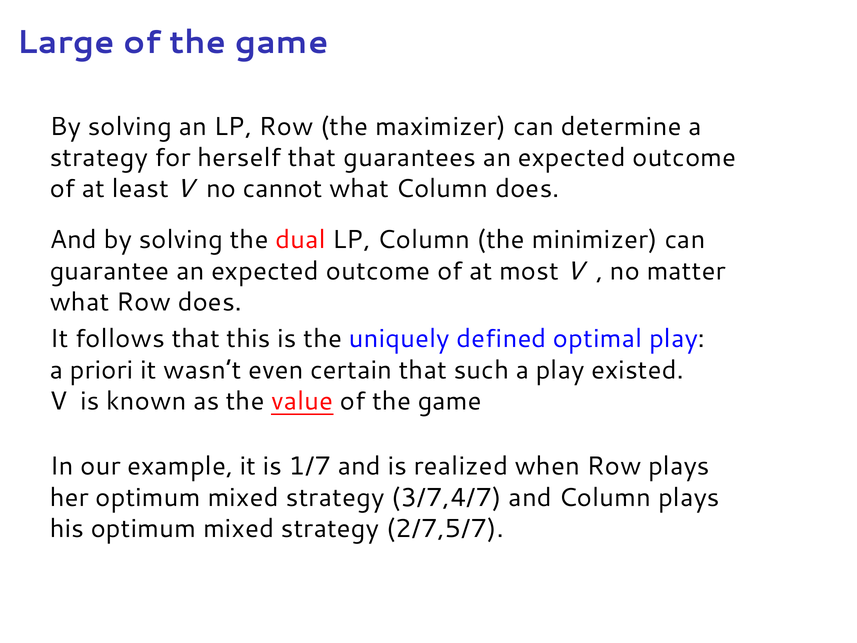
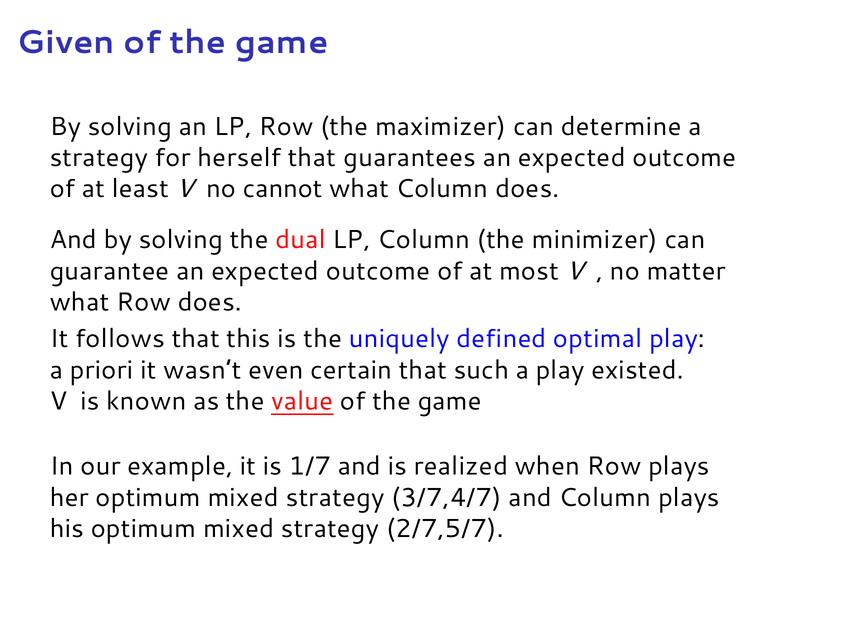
Large: Large -> Given
